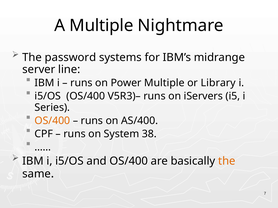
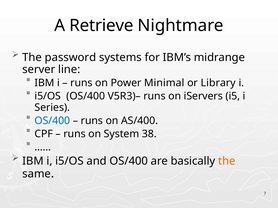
A Multiple: Multiple -> Retrieve
Power Multiple: Multiple -> Minimal
OS/400 at (52, 121) colour: orange -> blue
